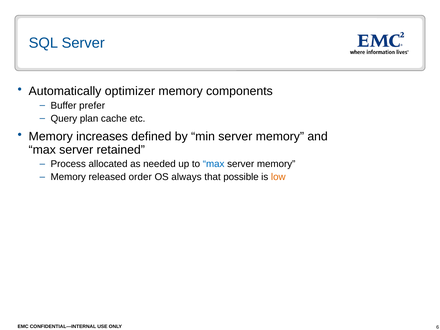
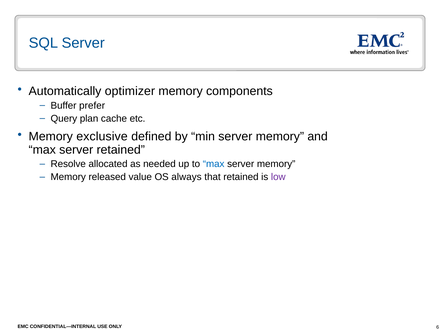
increases: increases -> exclusive
Process: Process -> Resolve
order: order -> value
that possible: possible -> retained
low colour: orange -> purple
